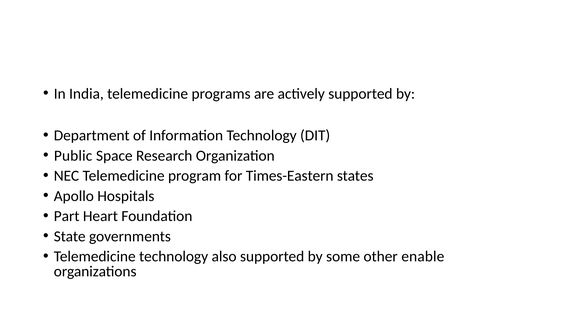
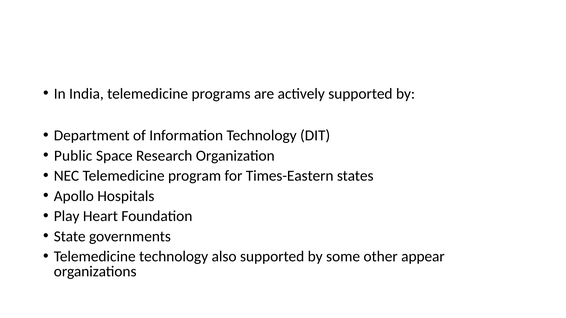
Part: Part -> Play
enable: enable -> appear
